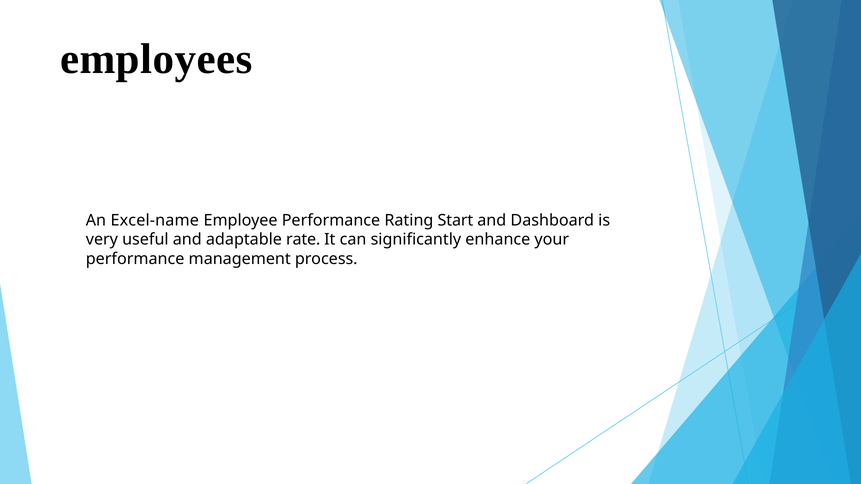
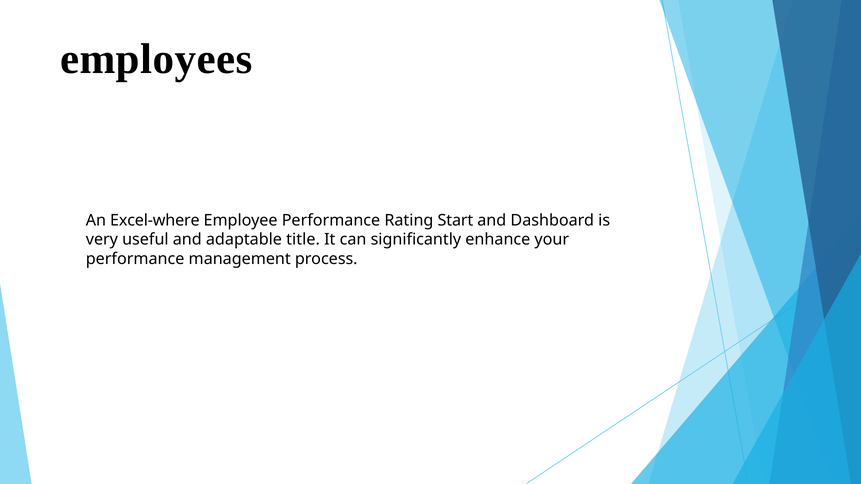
Excel-name: Excel-name -> Excel-where
rate: rate -> title
